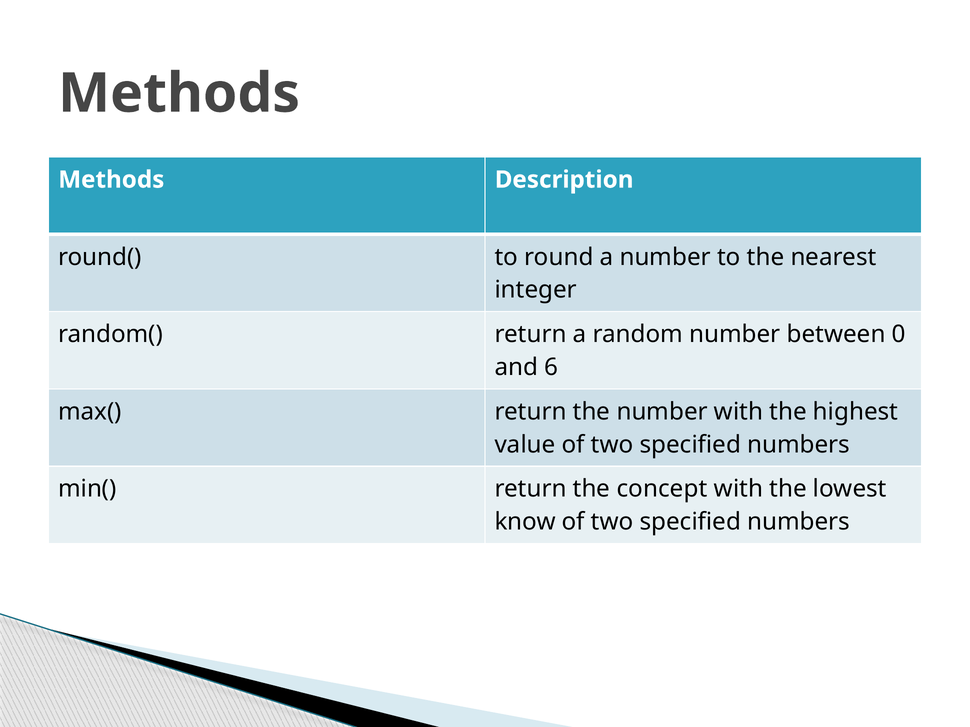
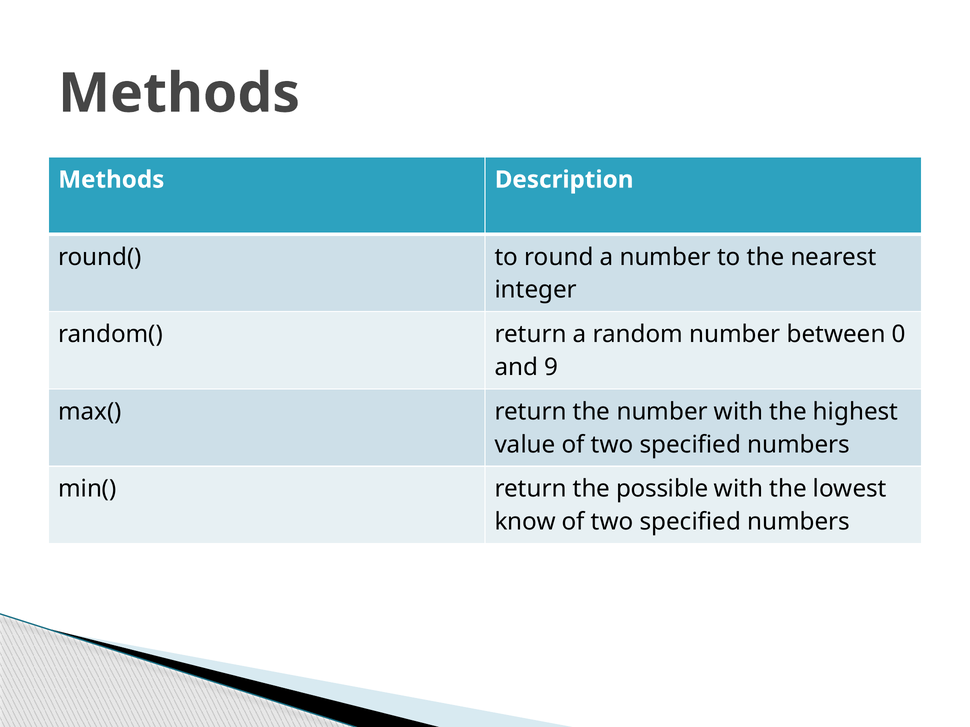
6: 6 -> 9
concept: concept -> possible
